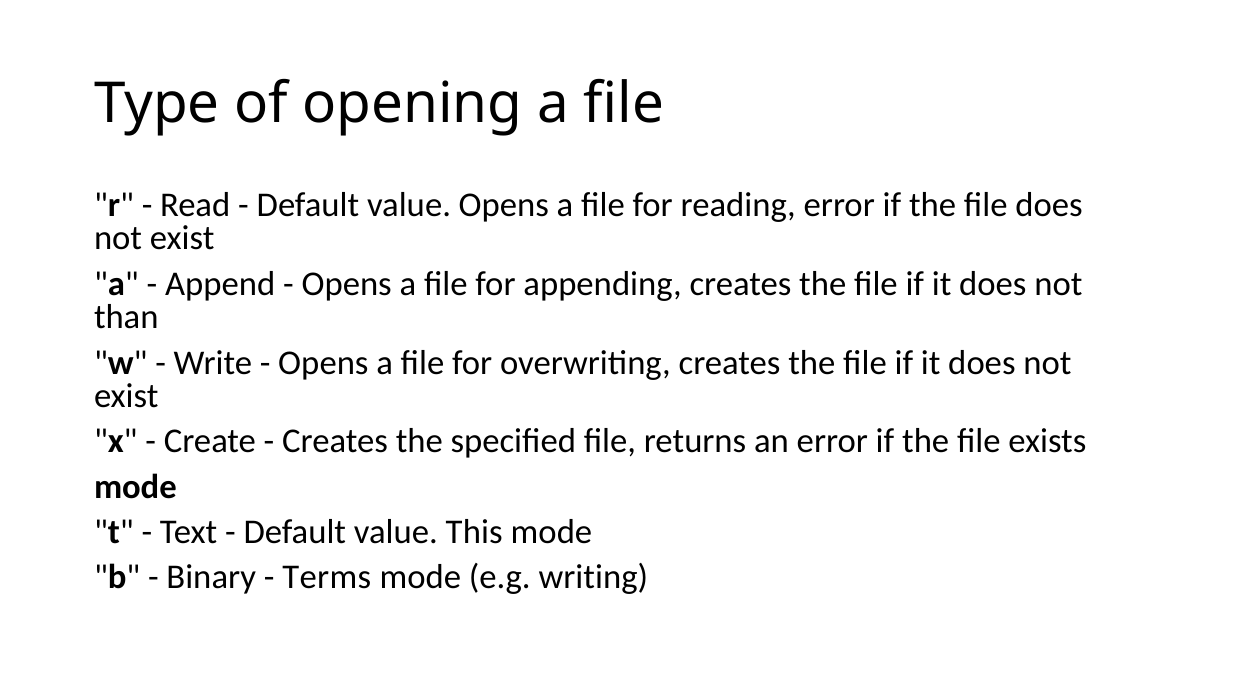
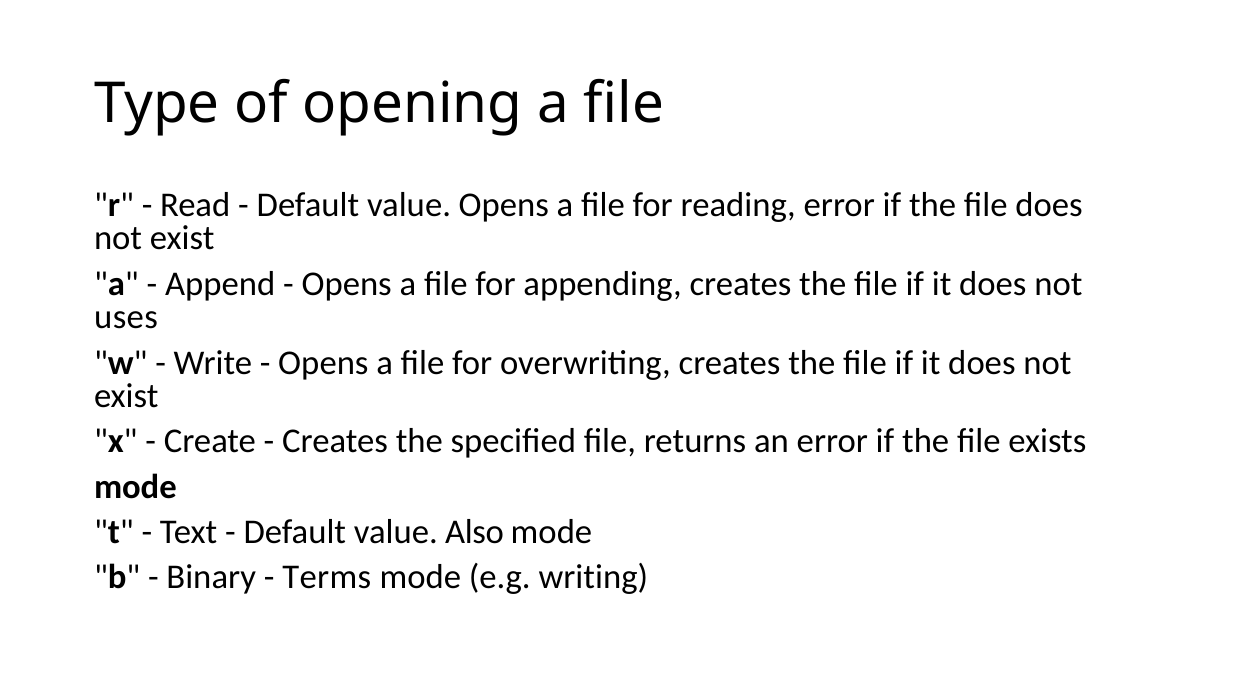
than: than -> uses
This: This -> Also
